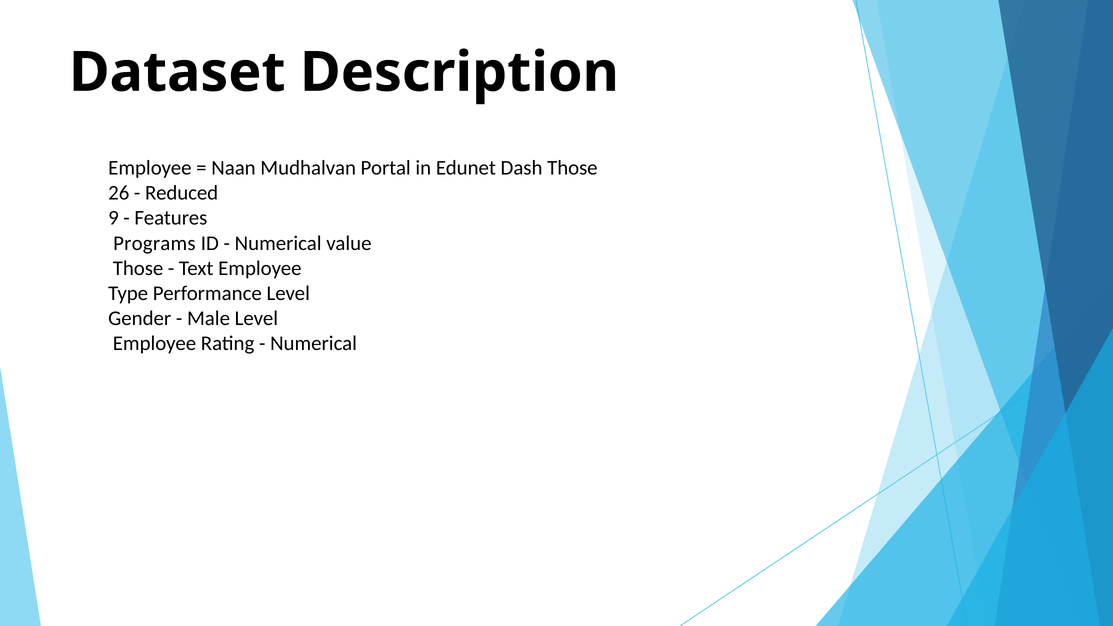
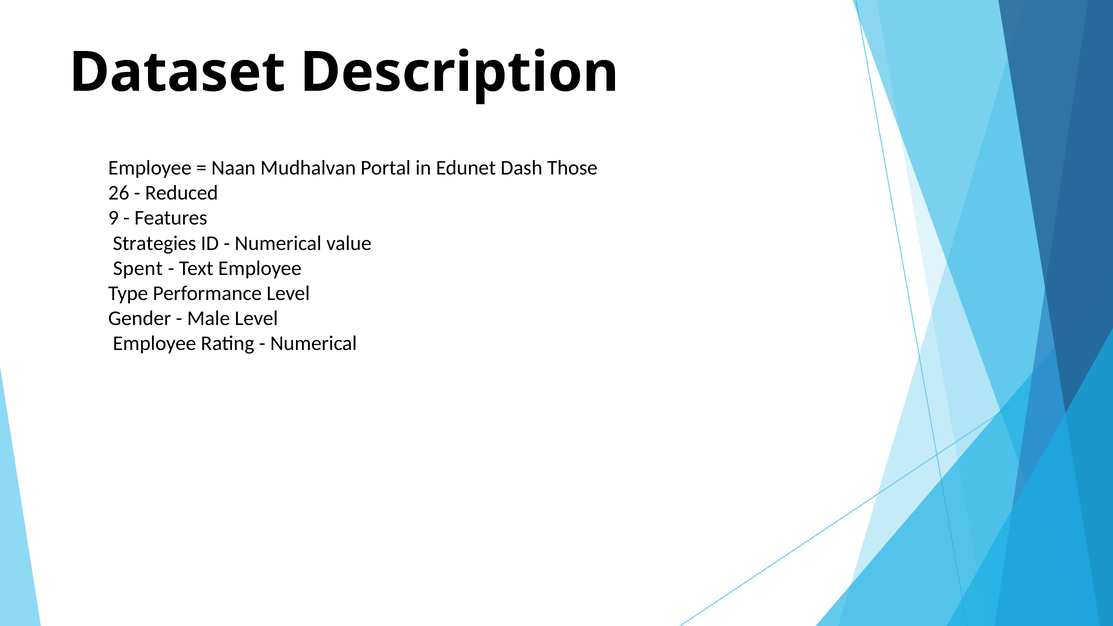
Programs: Programs -> Strategies
Those at (138, 268): Those -> Spent
